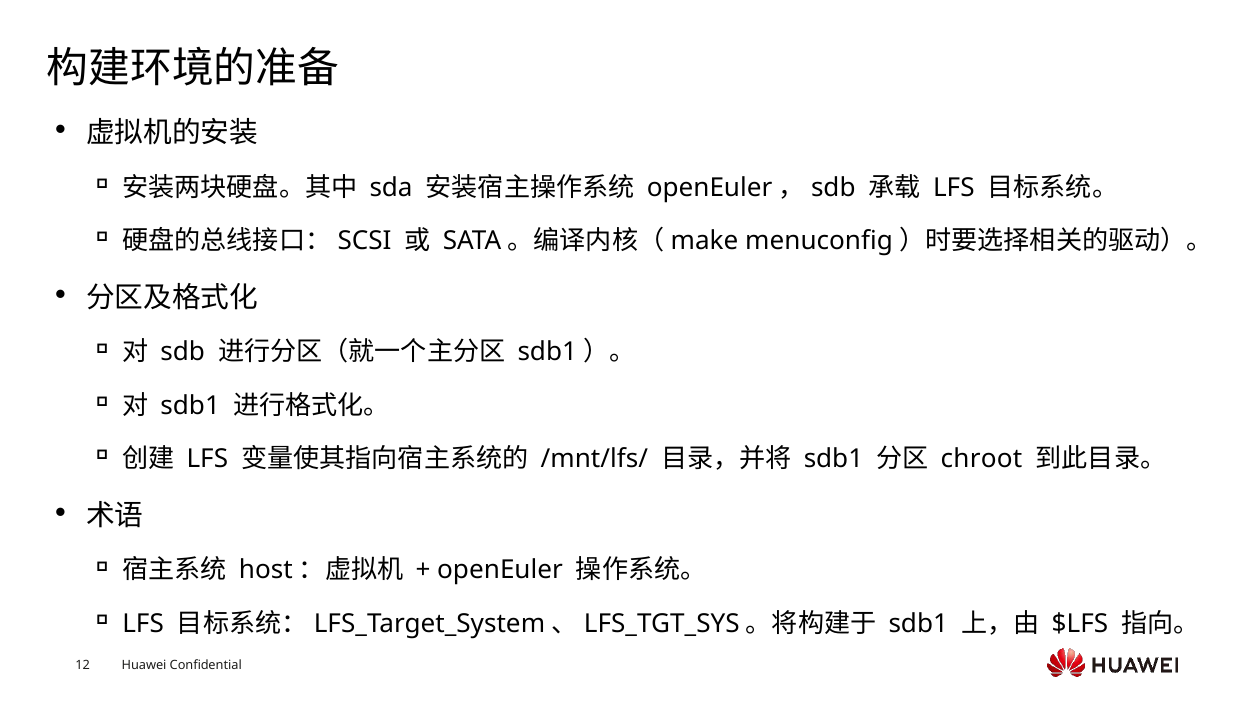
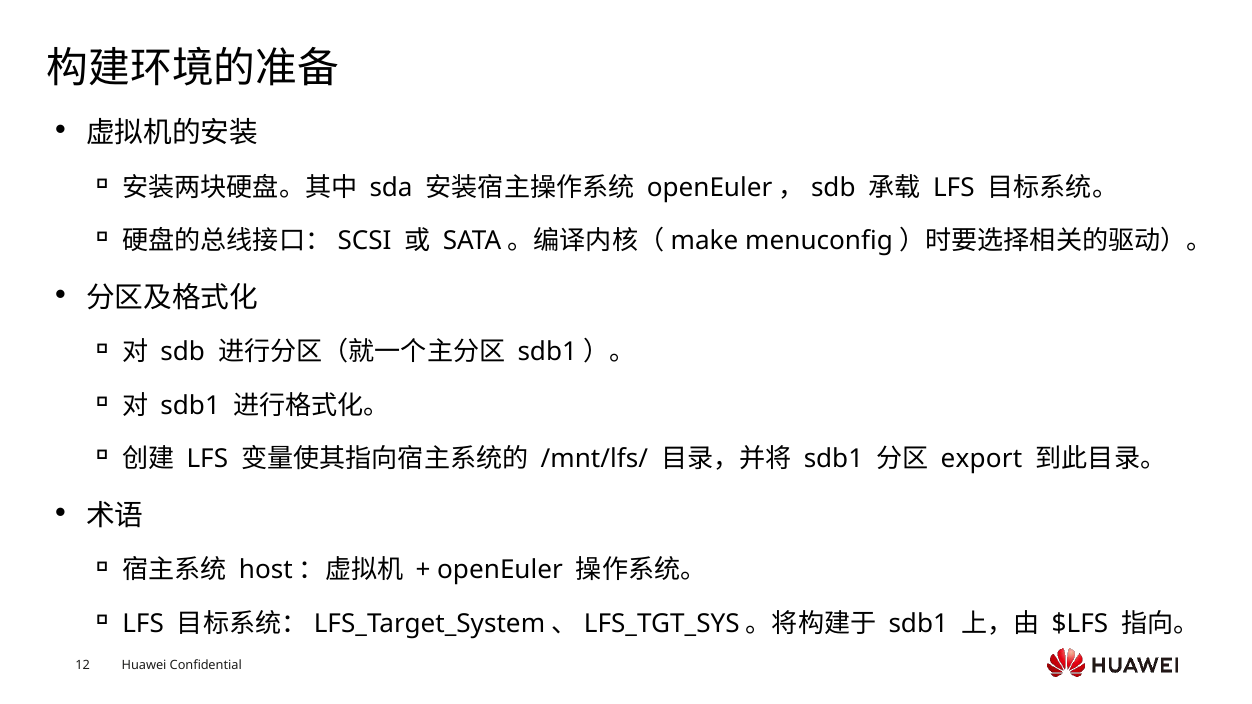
chroot: chroot -> export
